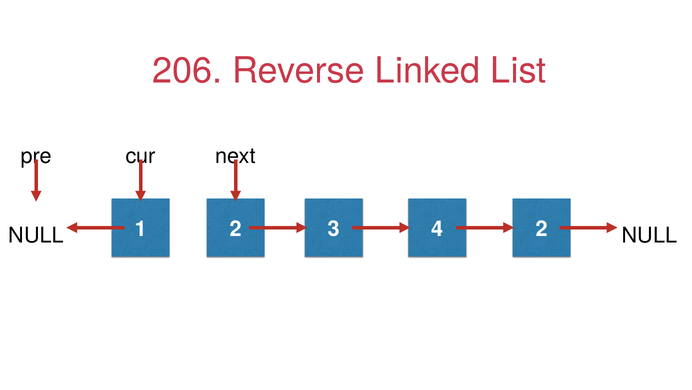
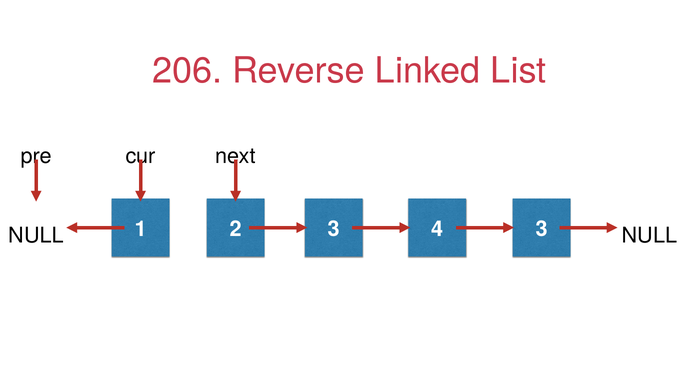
4 2: 2 -> 3
